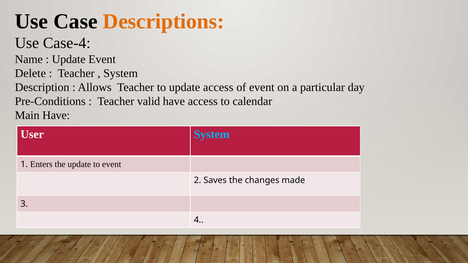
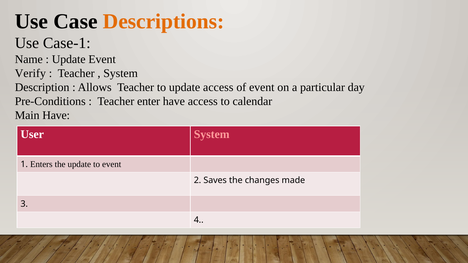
Case-4: Case-4 -> Case-1
Delete: Delete -> Verify
valid: valid -> enter
System at (212, 134) colour: light blue -> pink
